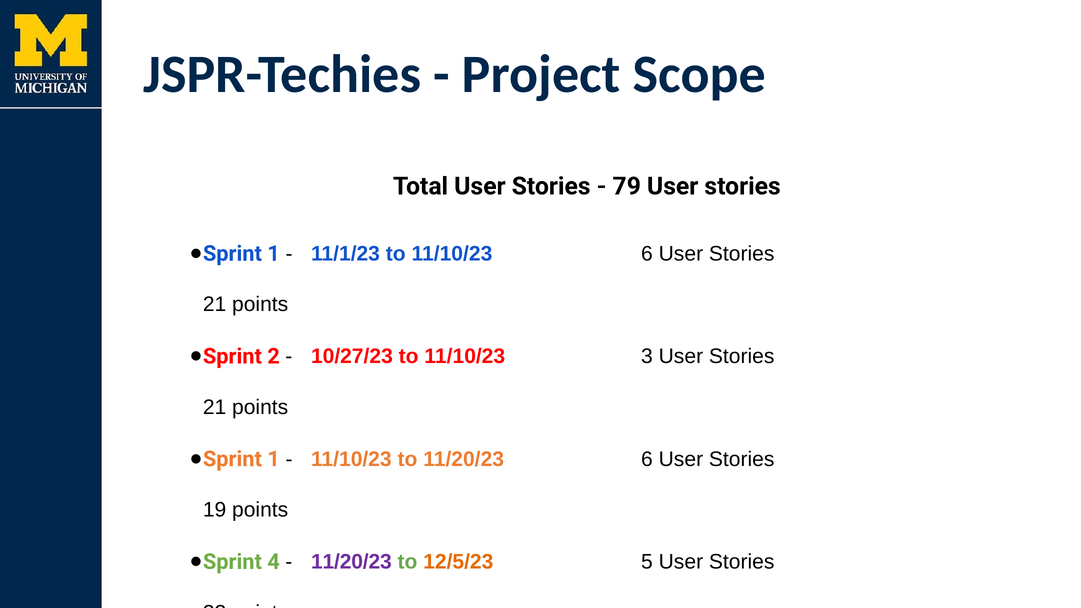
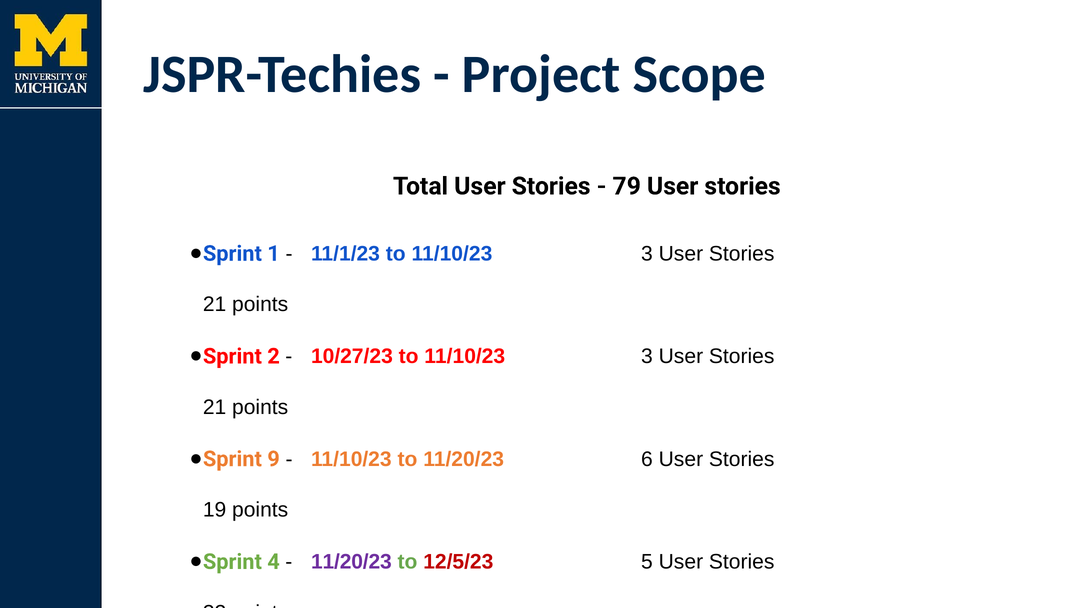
11/1/23 to 11/10/23 6: 6 -> 3
1 at (274, 459): 1 -> 9
12/5/23 at (458, 562) colour: orange -> red
